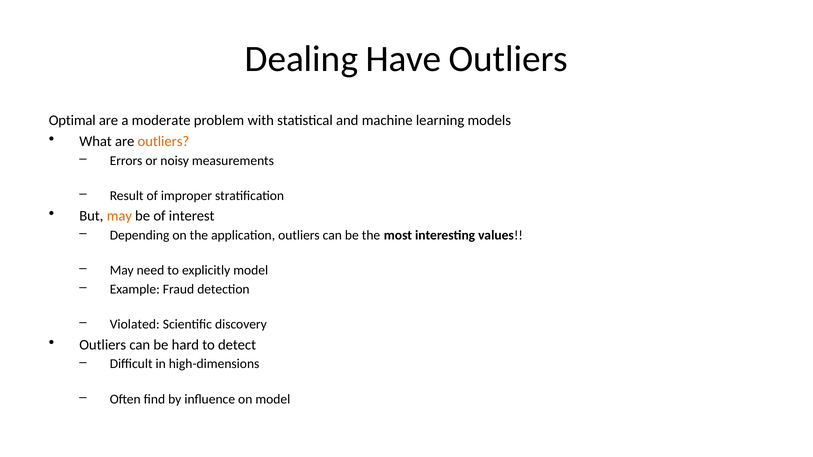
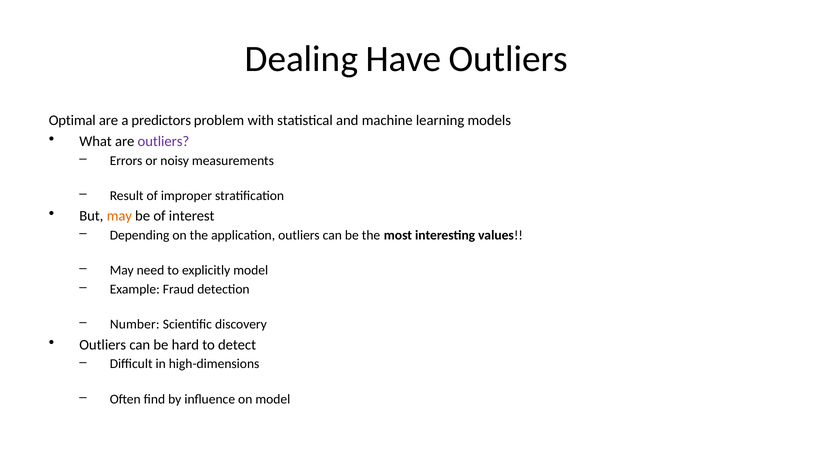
moderate: moderate -> predictors
outliers at (163, 141) colour: orange -> purple
Violated: Violated -> Number
